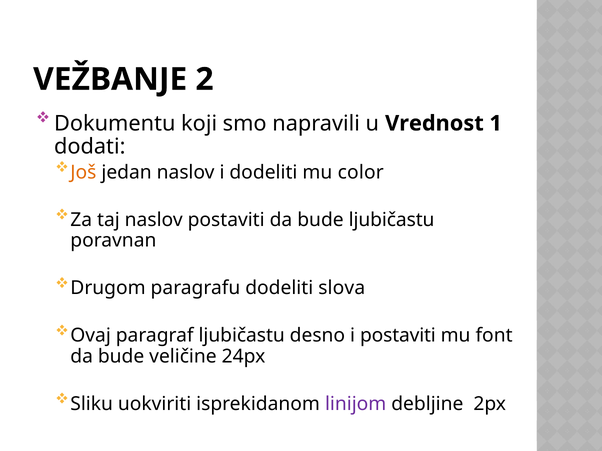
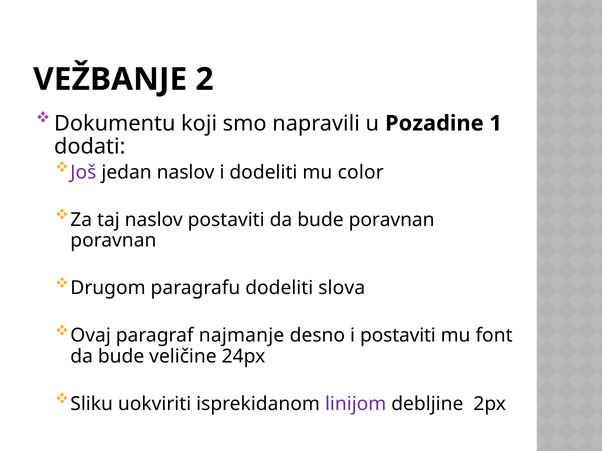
Vrednost: Vrednost -> Pozadine
Još colour: orange -> purple
bude ljubičastu: ljubičastu -> poravnan
paragraf ljubičastu: ljubičastu -> najmanje
